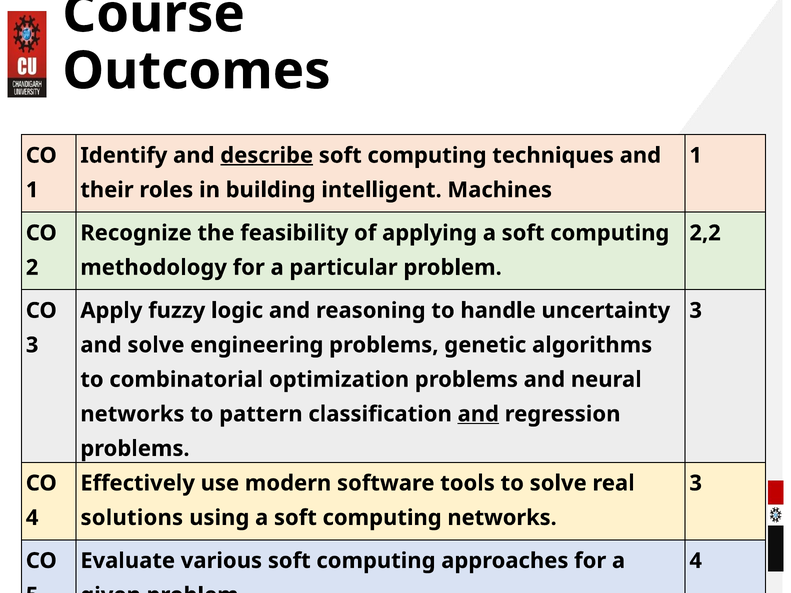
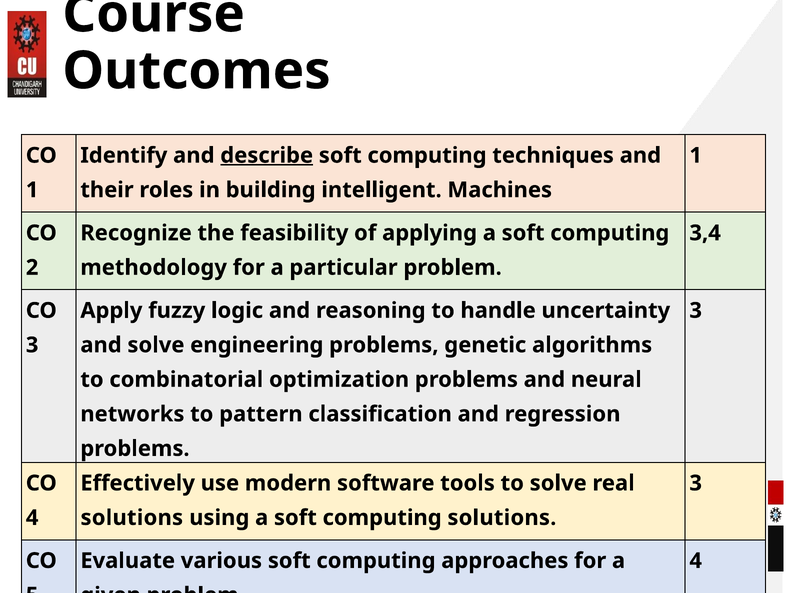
2,2: 2,2 -> 3,4
and at (478, 414) underline: present -> none
computing networks: networks -> solutions
